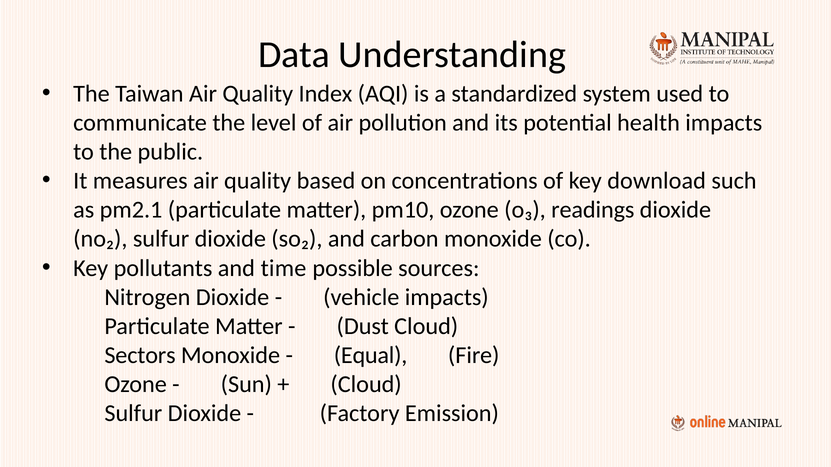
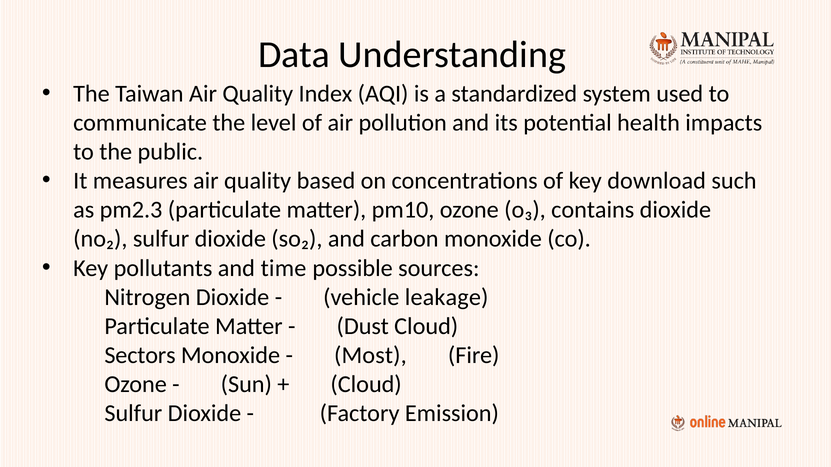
pm2.1: pm2.1 -> pm2.3
readings: readings -> contains
vehicle impacts: impacts -> leakage
Equal: Equal -> Most
